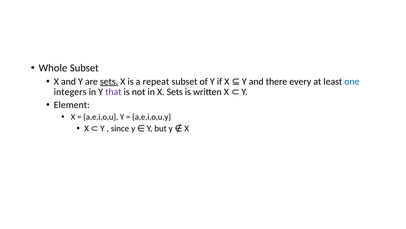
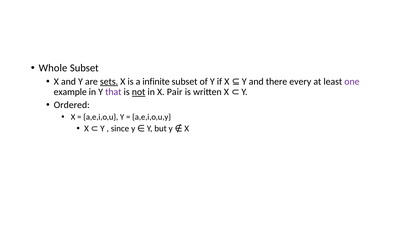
repeat: repeat -> infinite
one colour: blue -> purple
integers: integers -> example
not underline: none -> present
X Sets: Sets -> Pair
Element: Element -> Ordered
